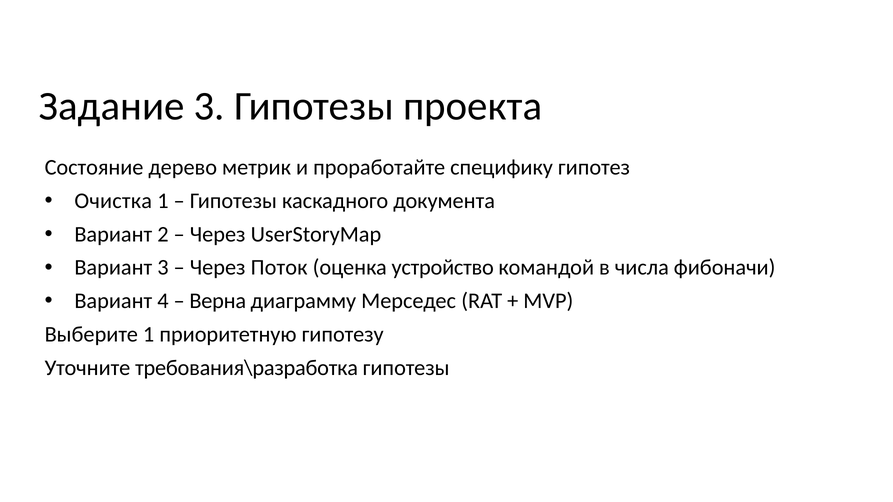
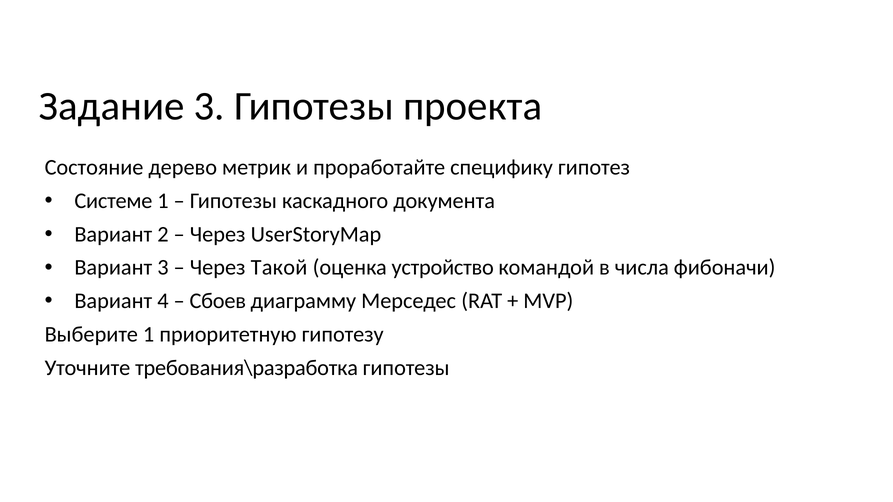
Очистка: Очистка -> Системе
Поток: Поток -> Такой
Верна: Верна -> Сбоев
